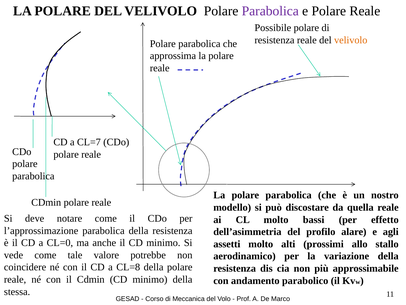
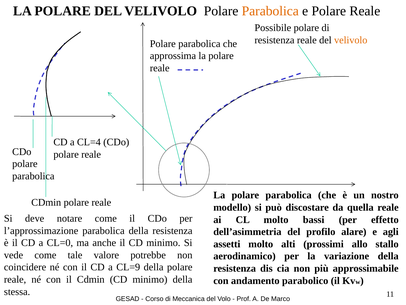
Parabolica at (270, 11) colour: purple -> orange
CL=7: CL=7 -> CL=4
CL=8: CL=8 -> CL=9
